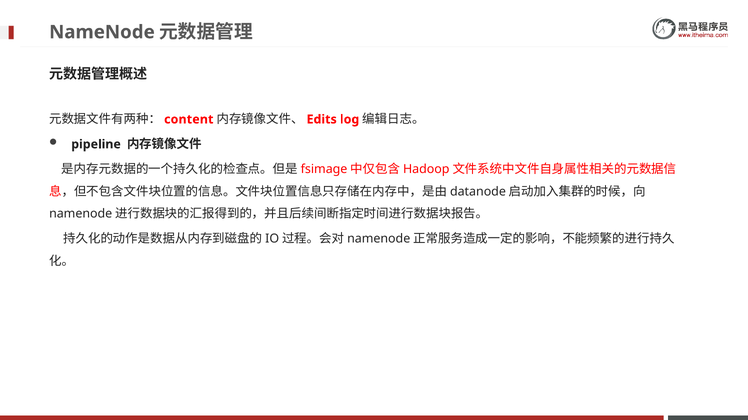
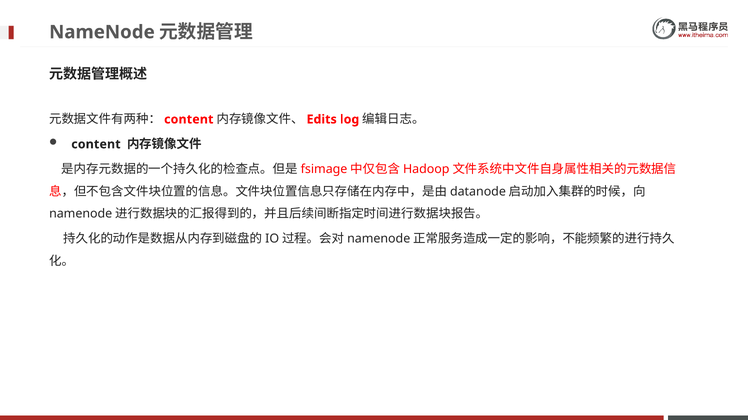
pipeline at (96, 144): pipeline -> content
